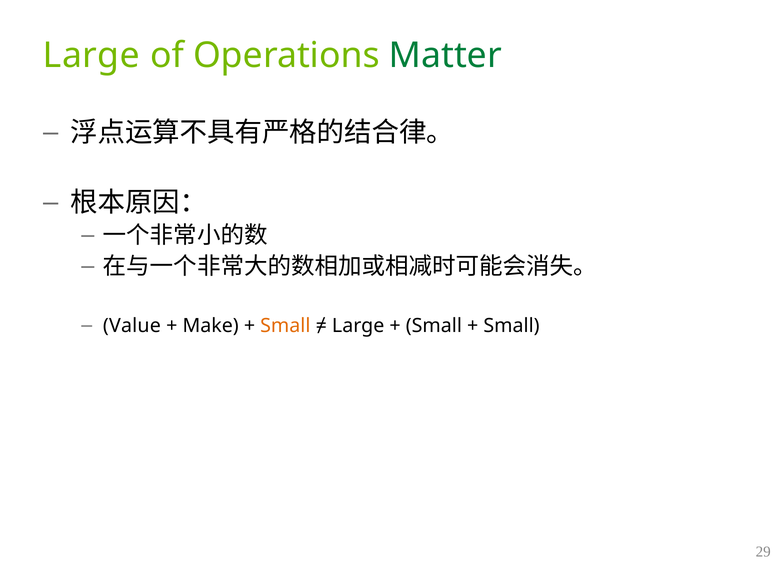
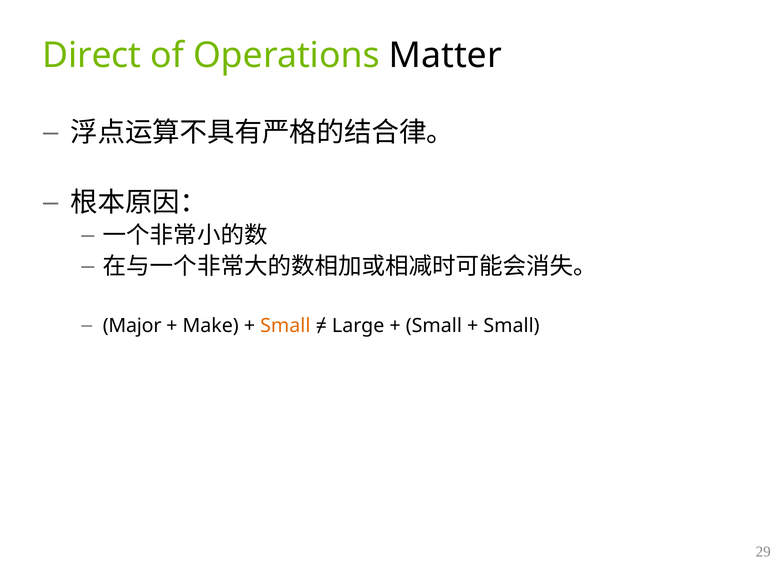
Large at (91, 55): Large -> Direct
Matter colour: green -> black
Value: Value -> Major
